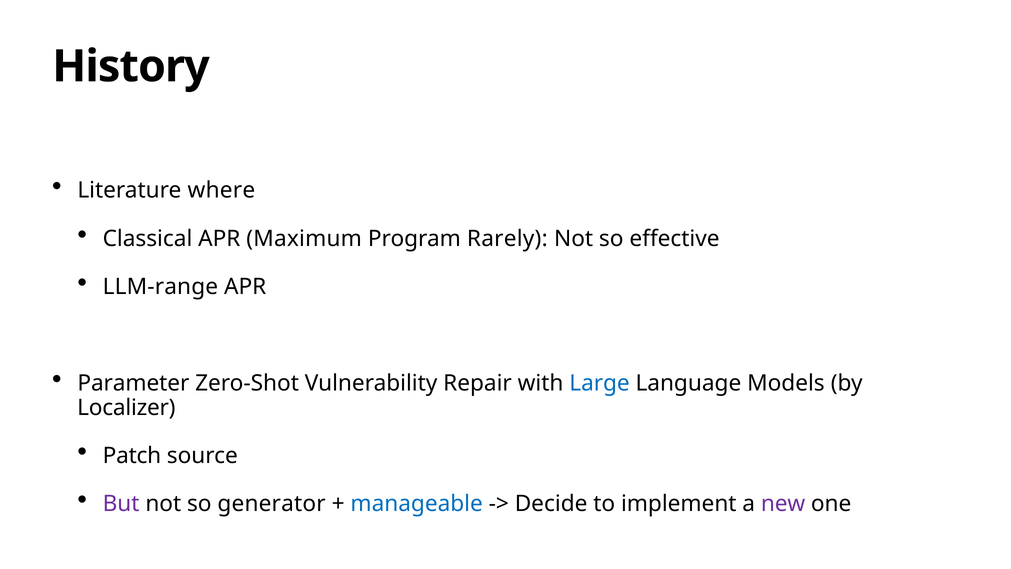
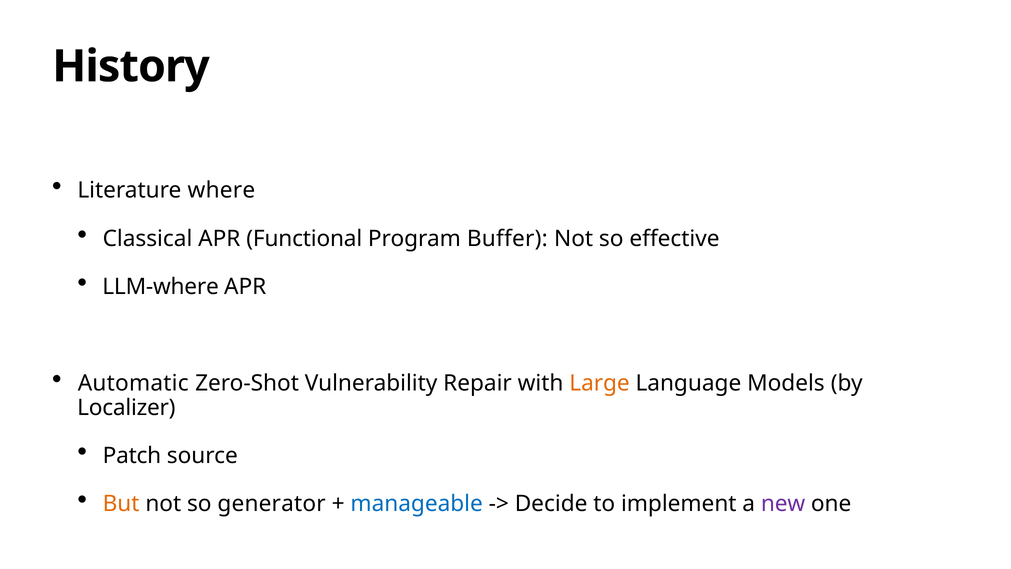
Maximum: Maximum -> Functional
Rarely: Rarely -> Buffer
LLM-range: LLM-range -> LLM-where
Parameter: Parameter -> Automatic
Large colour: blue -> orange
But colour: purple -> orange
